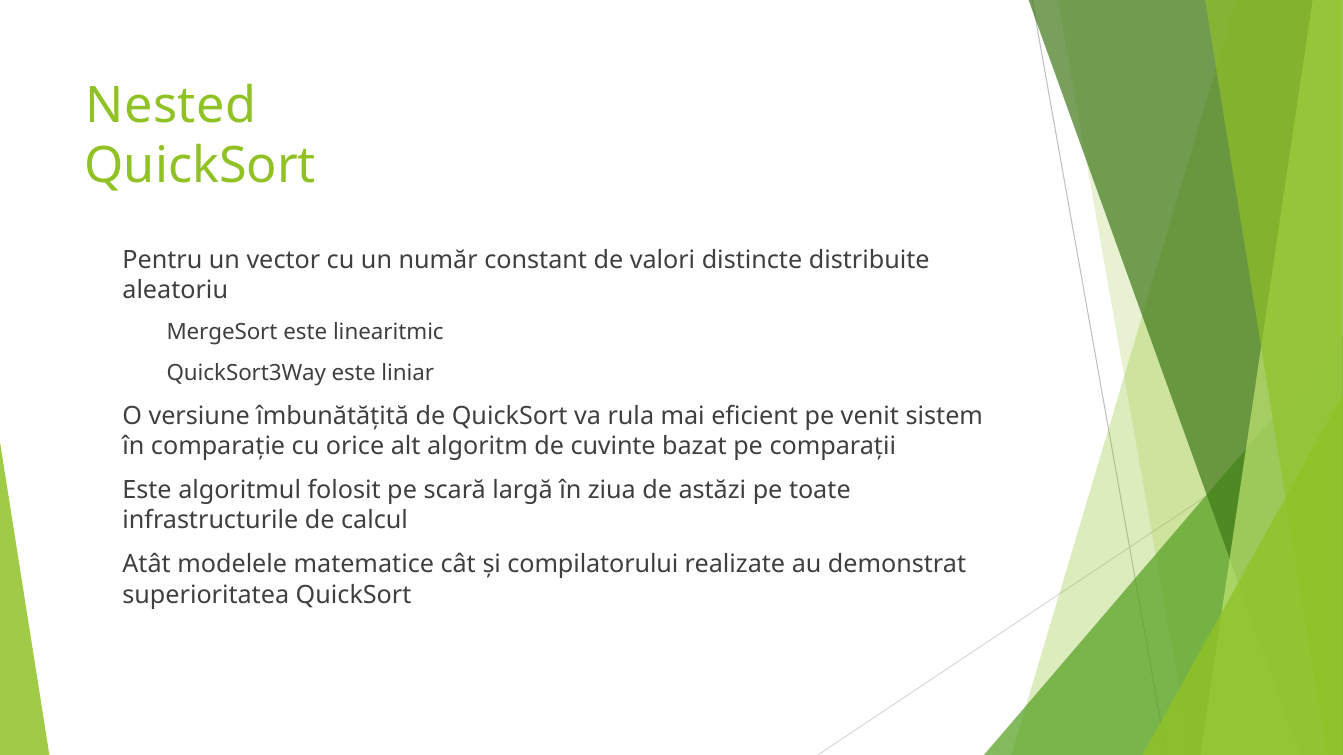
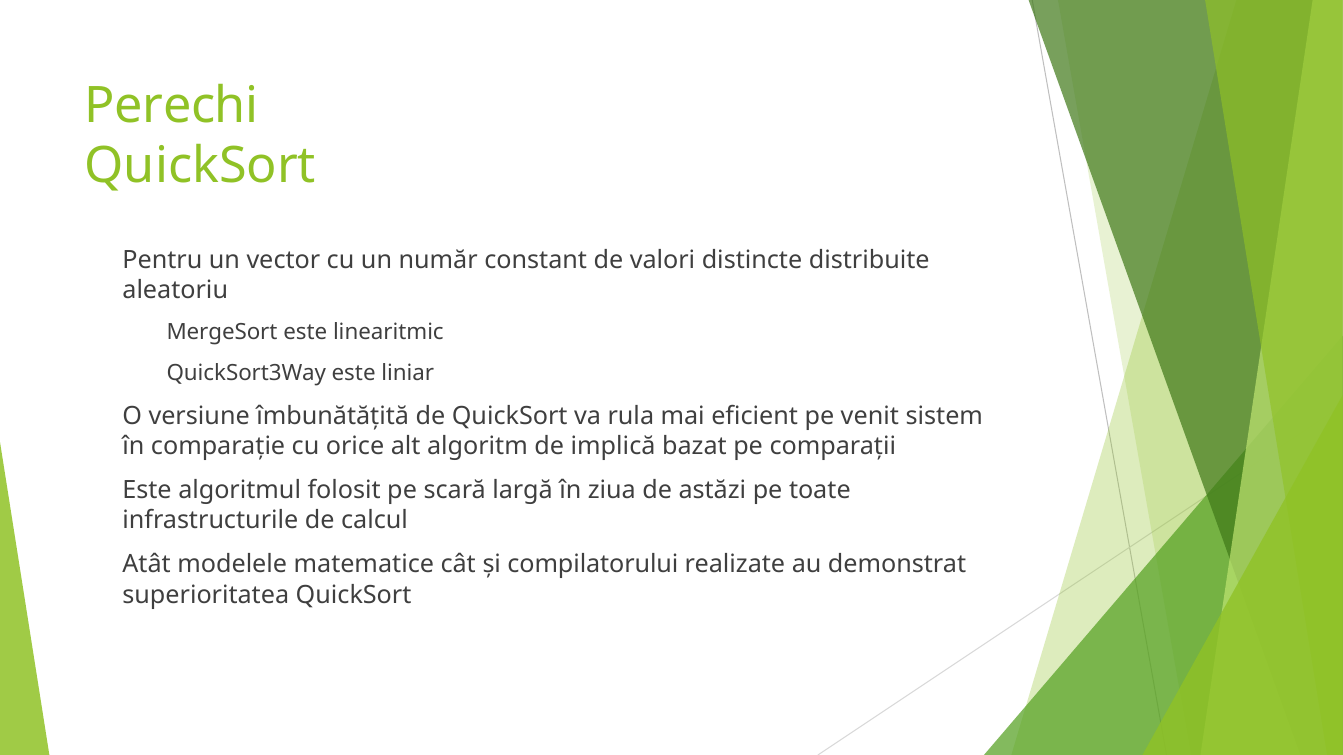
Nested: Nested -> Perechi
cuvinte: cuvinte -> implică
